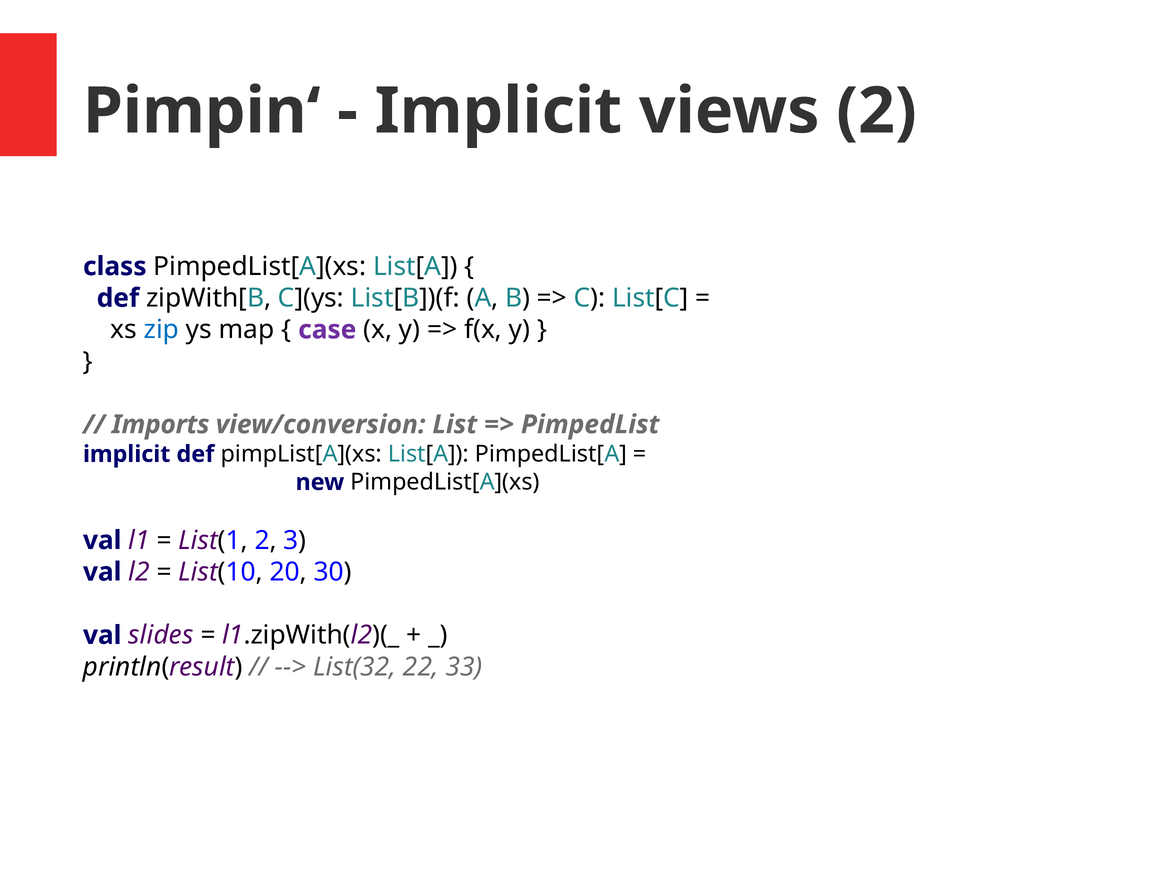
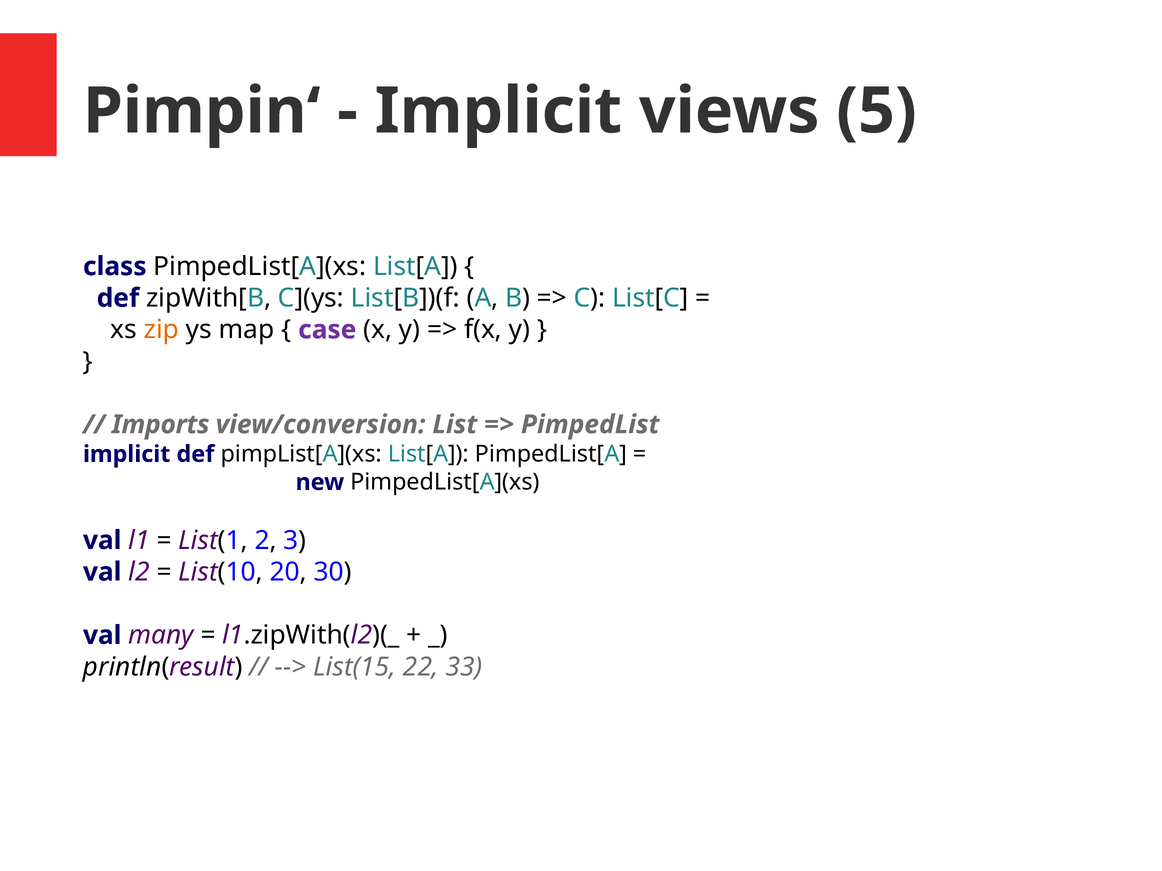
views 2: 2 -> 5
zip colour: blue -> orange
slides: slides -> many
List(32: List(32 -> List(15
